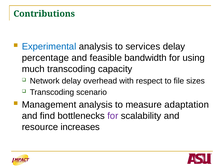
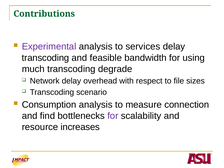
Experimental colour: blue -> purple
percentage at (45, 58): percentage -> transcoding
capacity: capacity -> degrade
Management: Management -> Consumption
adaptation: adaptation -> connection
